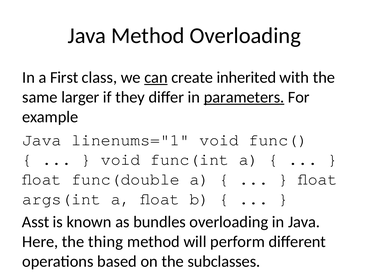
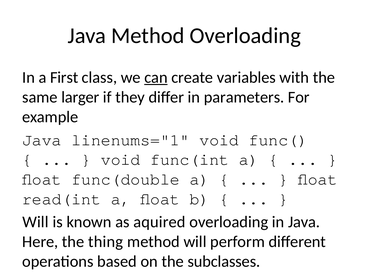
inherited: inherited -> variables
parameters underline: present -> none
args(int: args(int -> read(int
Asst at (36, 222): Asst -> Will
bundles: bundles -> aquired
